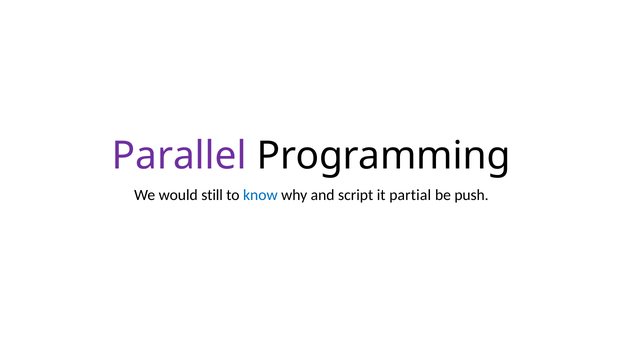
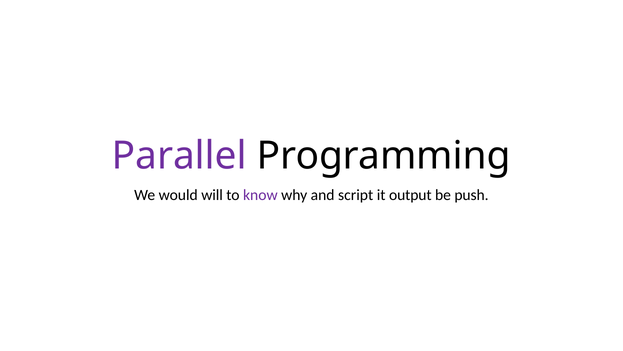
still: still -> will
know colour: blue -> purple
partial: partial -> output
